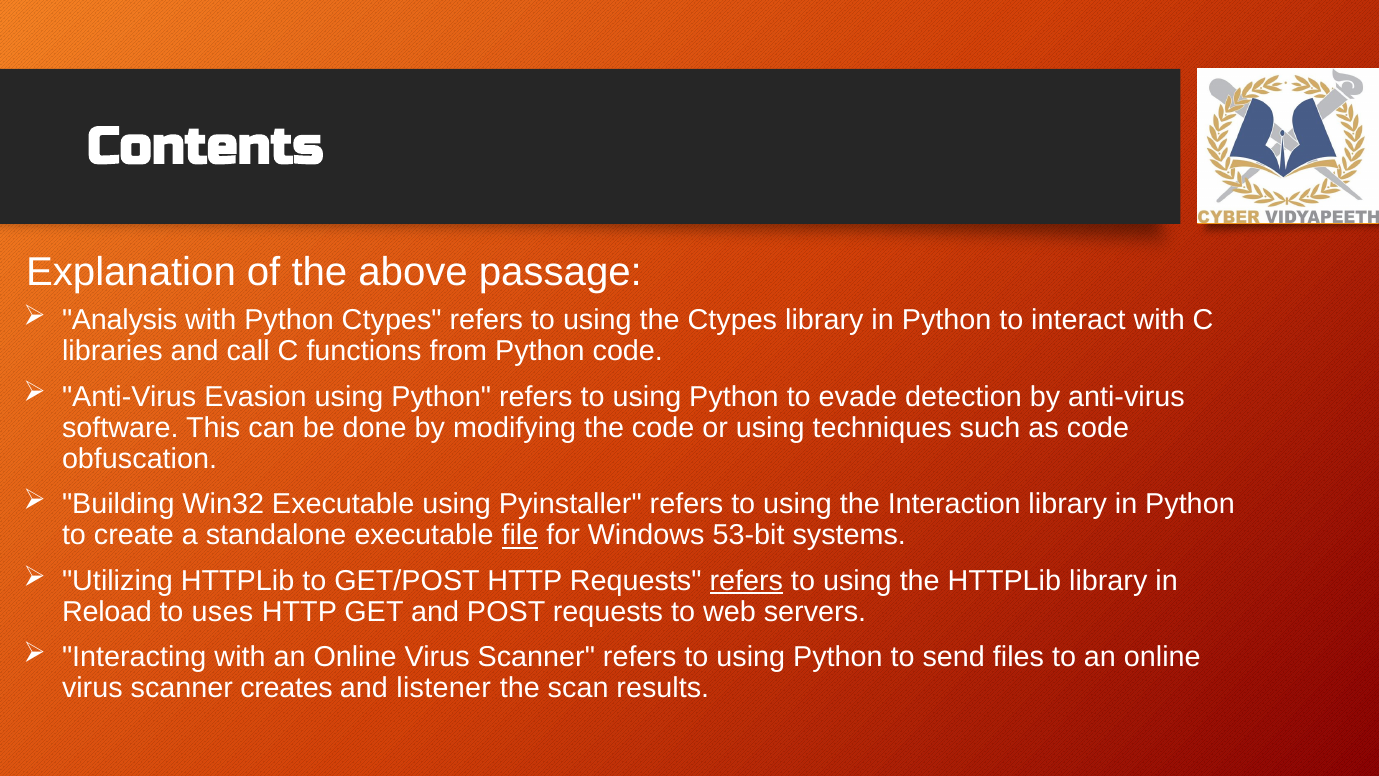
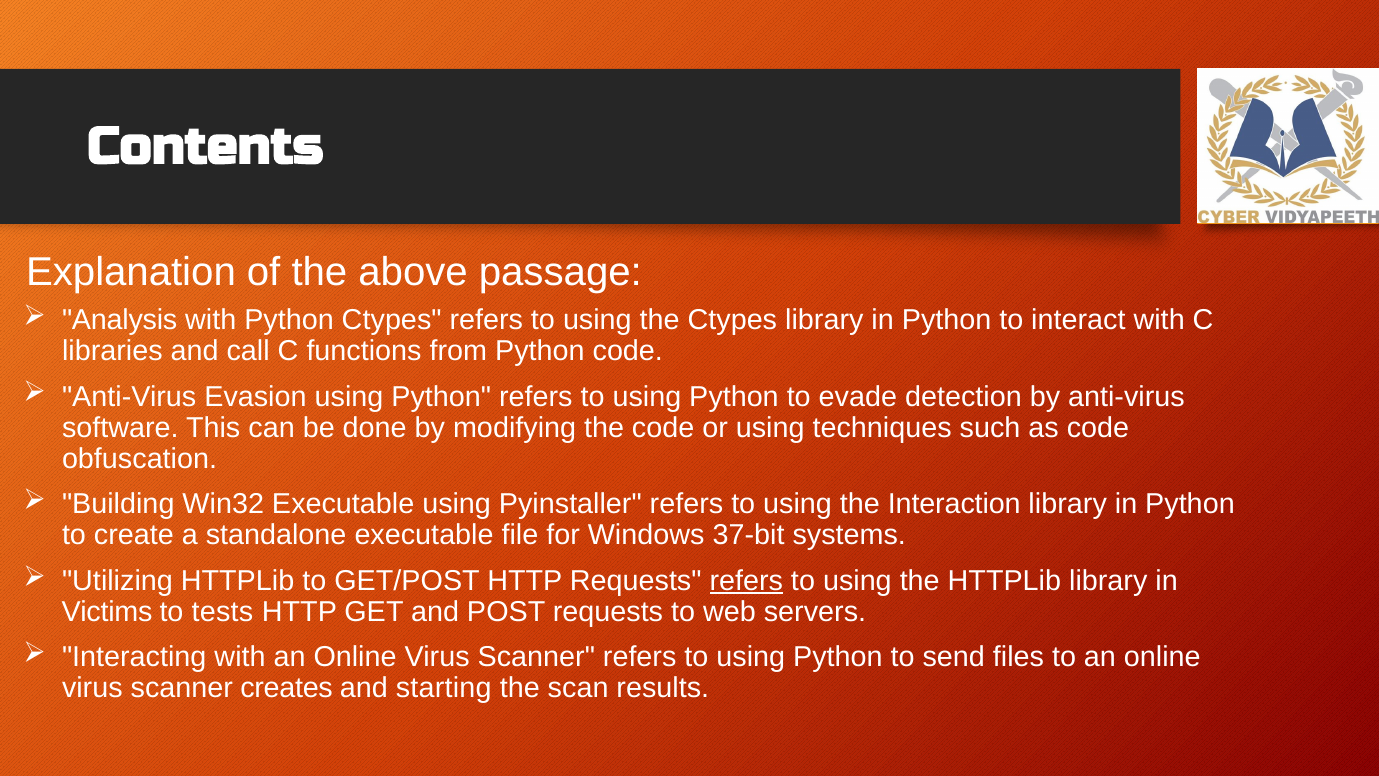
file underline: present -> none
53-bit: 53-bit -> 37-bit
Reload: Reload -> Victims
uses: uses -> tests
listener: listener -> starting
